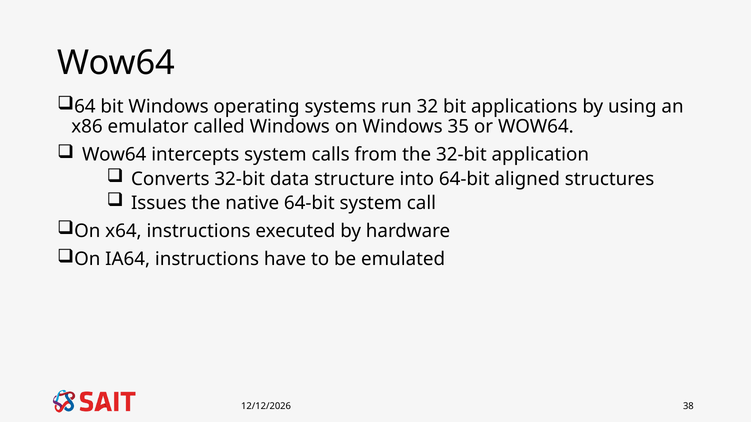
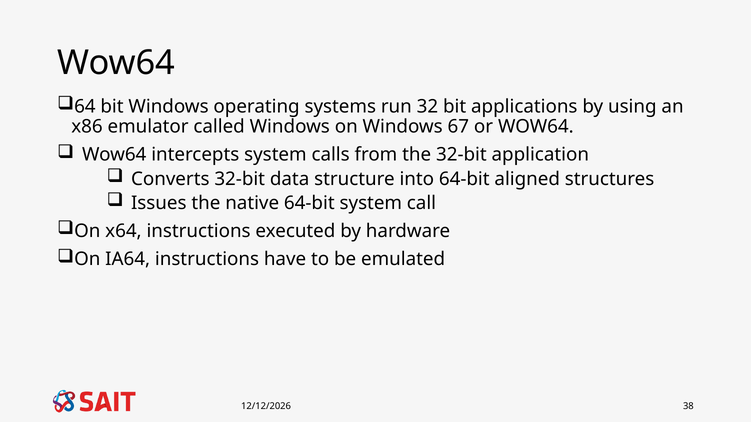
35: 35 -> 67
